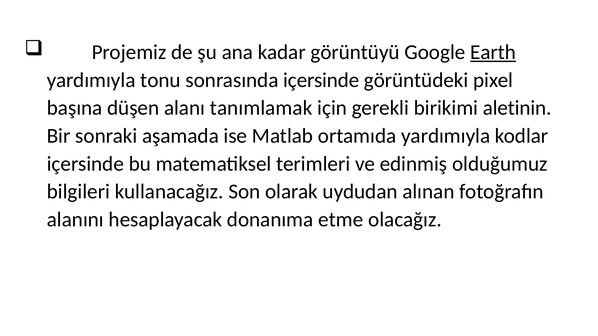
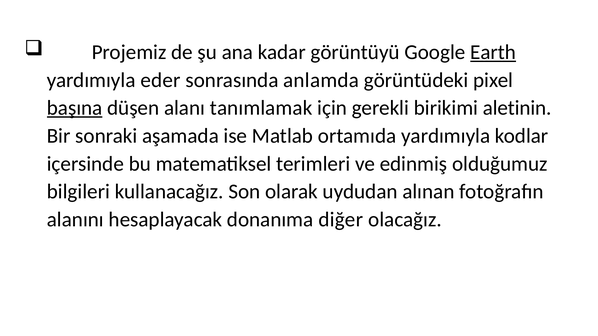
tonu: tonu -> eder
sonrasında içersinde: içersinde -> anlamda
başına underline: none -> present
etme: etme -> diğer
